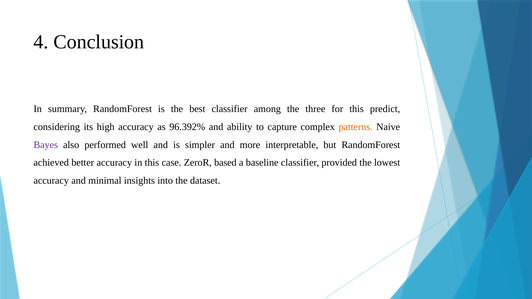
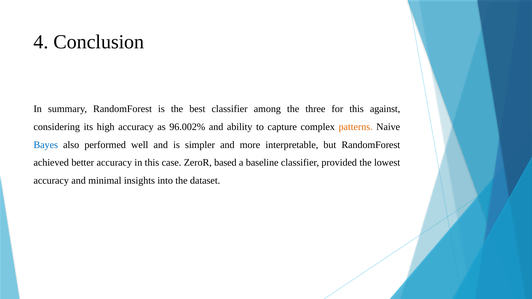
predict: predict -> against
96.392%: 96.392% -> 96.002%
Bayes colour: purple -> blue
